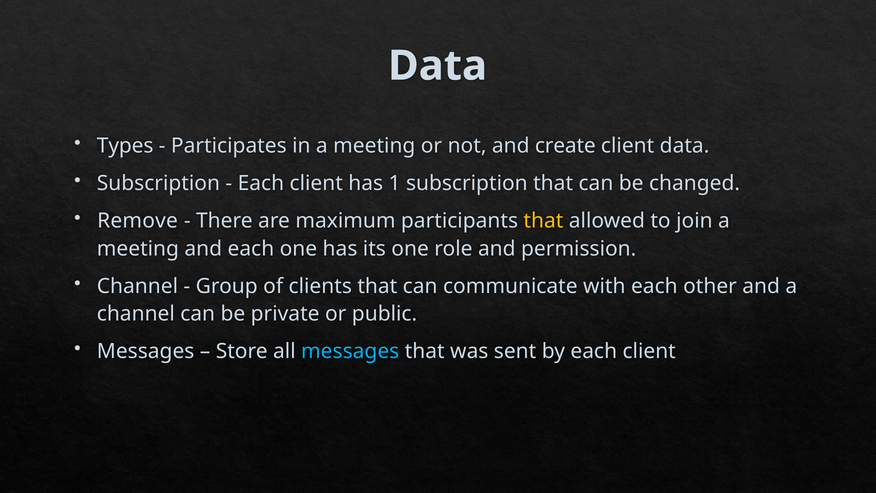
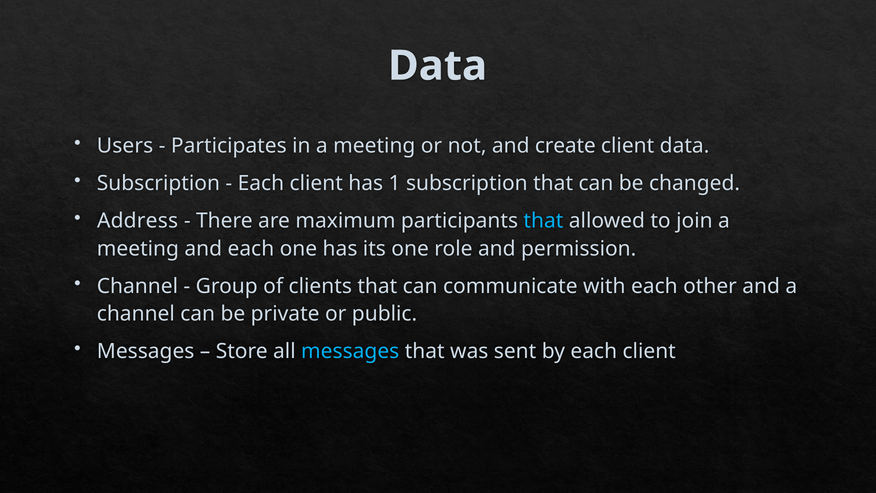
Types: Types -> Users
Remove: Remove -> Address
that at (543, 221) colour: yellow -> light blue
